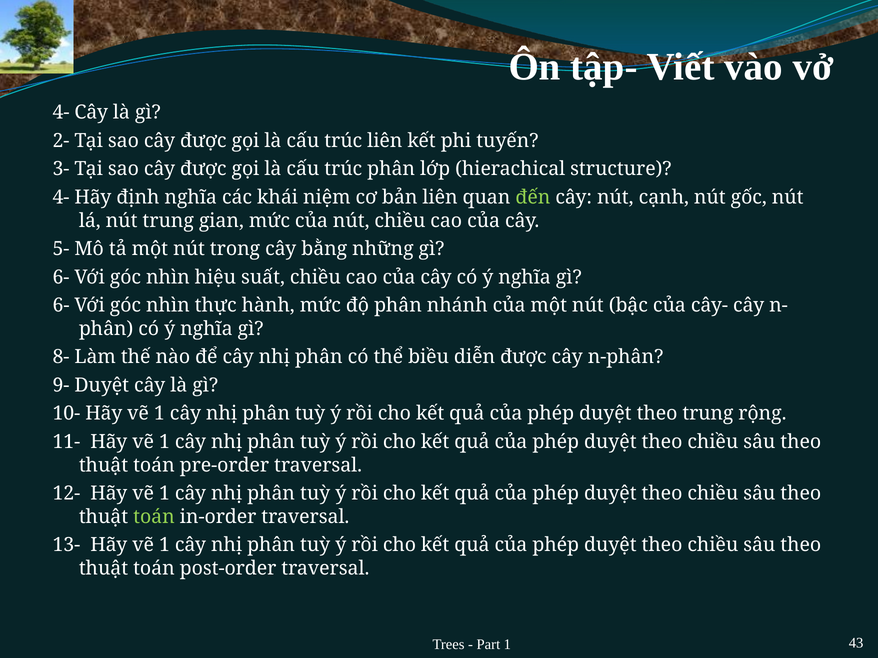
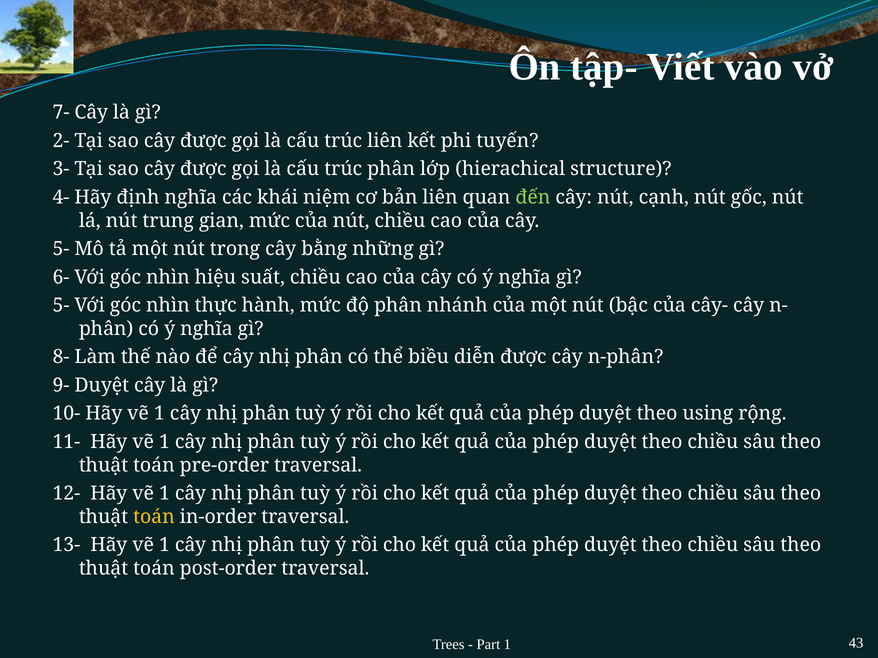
4- at (61, 113): 4- -> 7-
6- at (61, 306): 6- -> 5-
theo trung: trung -> using
toán at (154, 517) colour: light green -> yellow
